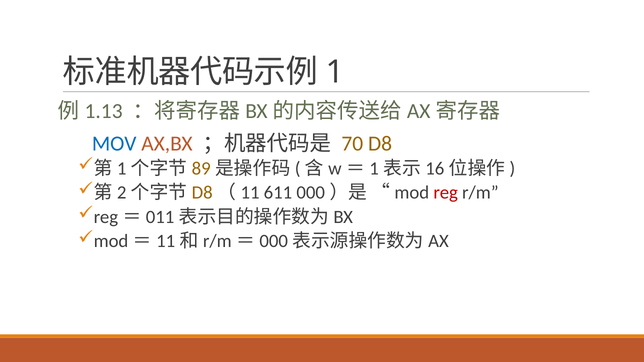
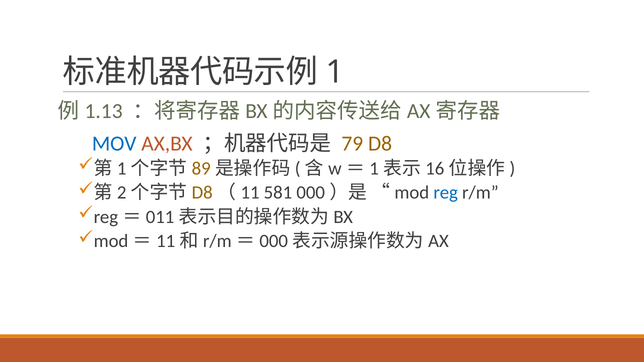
70: 70 -> 79
611: 611 -> 581
reg colour: red -> blue
